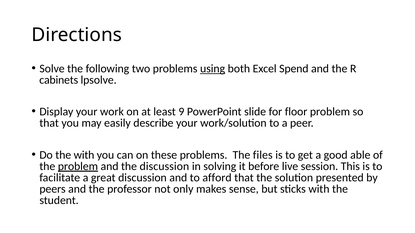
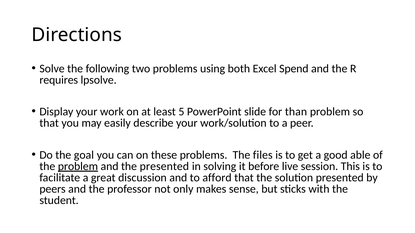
using underline: present -> none
cabinets: cabinets -> requires
9: 9 -> 5
floor: floor -> than
the with: with -> goal
the discussion: discussion -> presented
